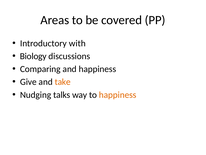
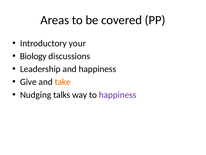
with: with -> your
Comparing: Comparing -> Leadership
happiness at (118, 95) colour: orange -> purple
